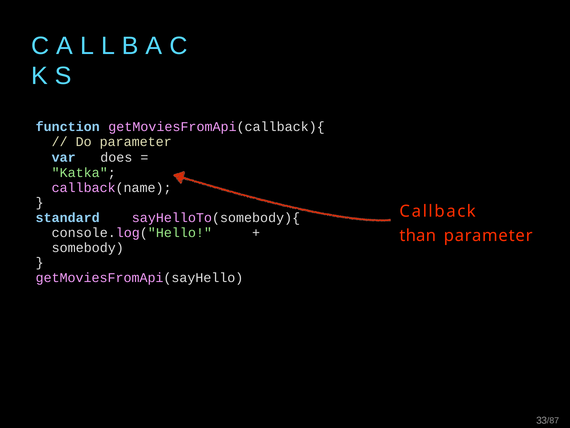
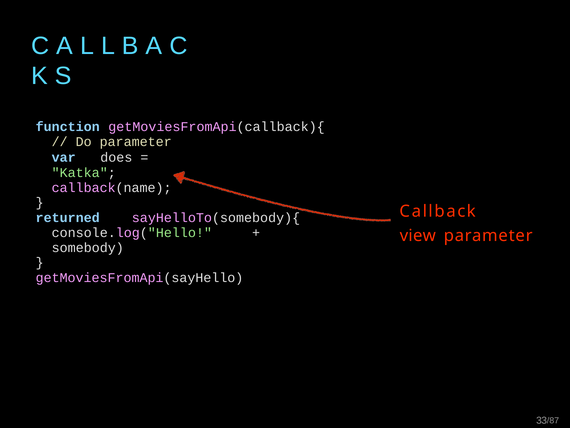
standard: standard -> returned
than: than -> view
